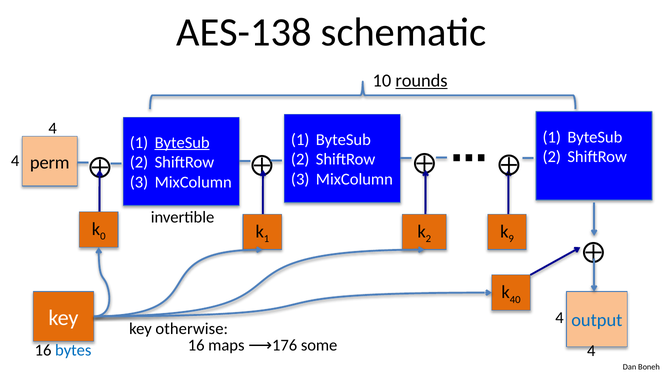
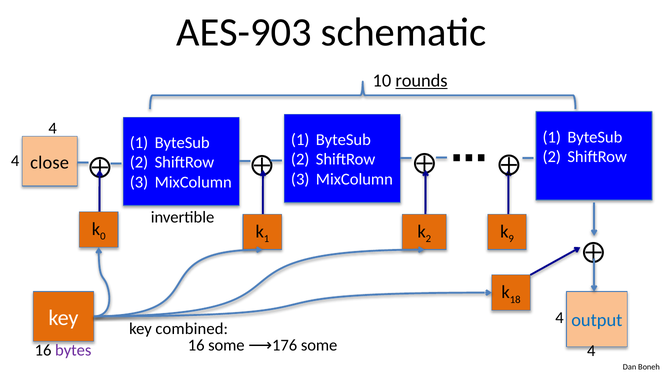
AES-138: AES-138 -> AES-903
ByteSub at (182, 143) underline: present -> none
perm: perm -> close
40: 40 -> 18
otherwise: otherwise -> combined
16 maps: maps -> some
bytes colour: blue -> purple
